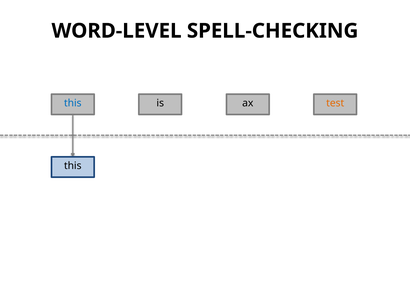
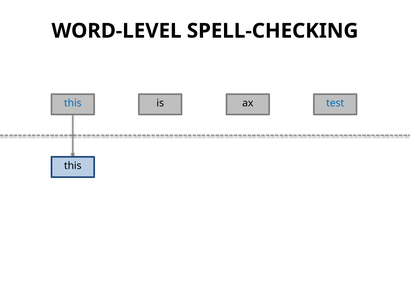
test colour: orange -> blue
